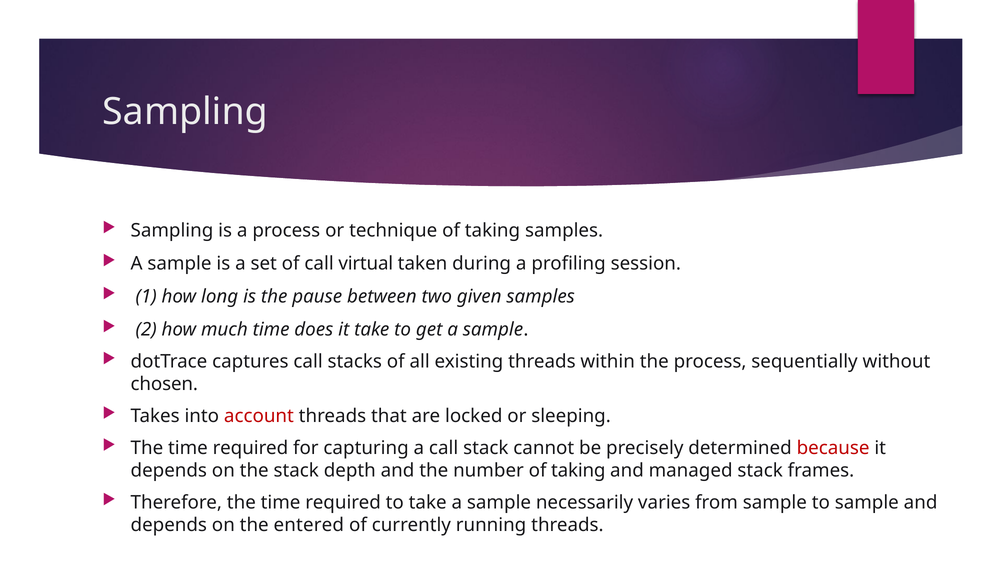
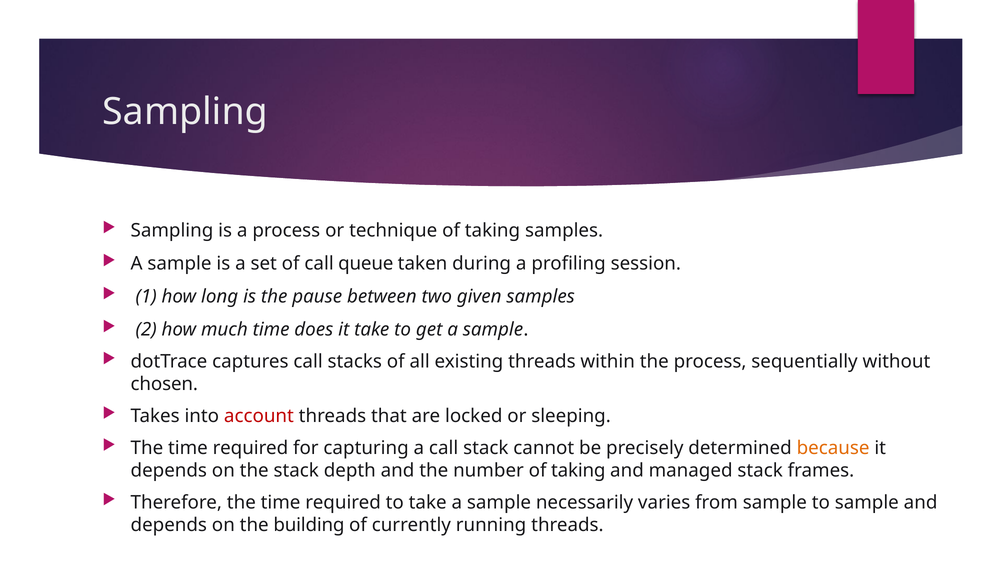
virtual: virtual -> queue
because colour: red -> orange
entered: entered -> building
